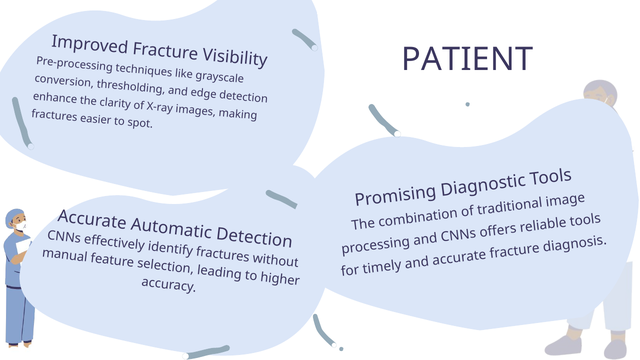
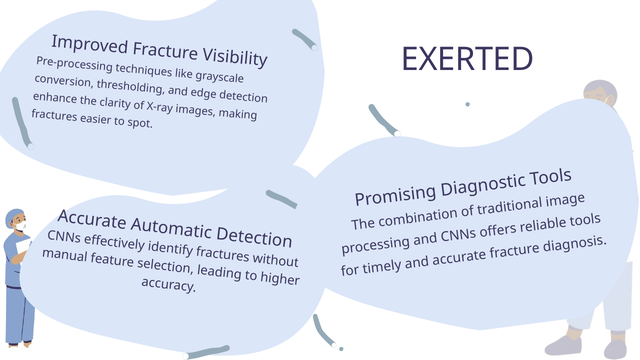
PATIENT: PATIENT -> EXERTED
